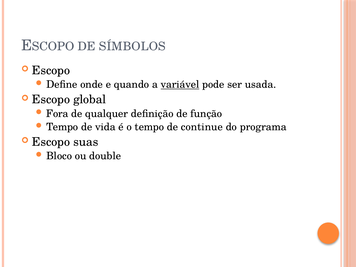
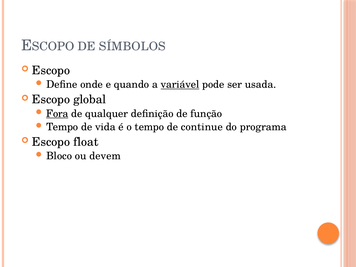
Fora underline: none -> present
suas: suas -> float
double: double -> devem
